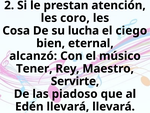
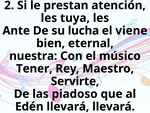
coro: coro -> tuya
Cosa: Cosa -> Ante
ciego: ciego -> viene
alcanzó: alcanzó -> nuestra
